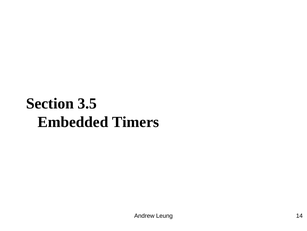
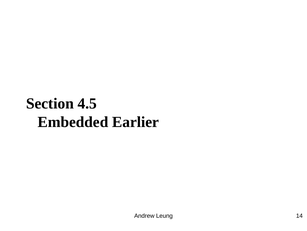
3.5: 3.5 -> 4.5
Timers: Timers -> Earlier
